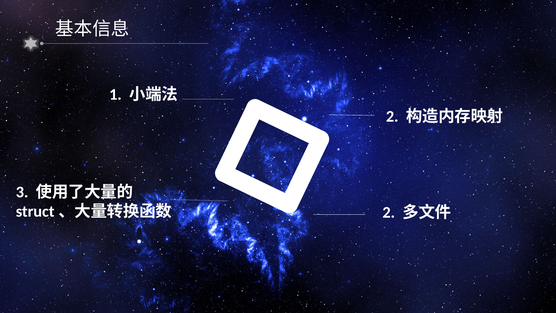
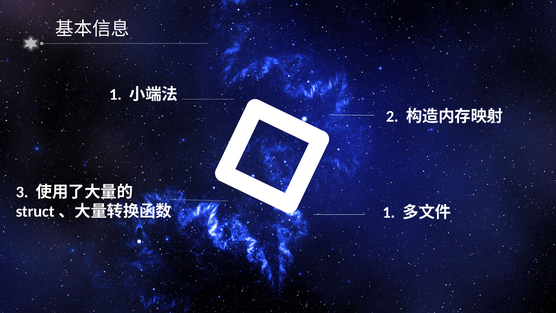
2 at (389, 212): 2 -> 1
